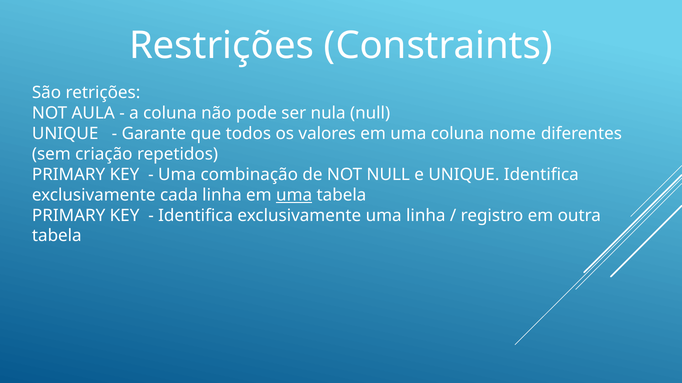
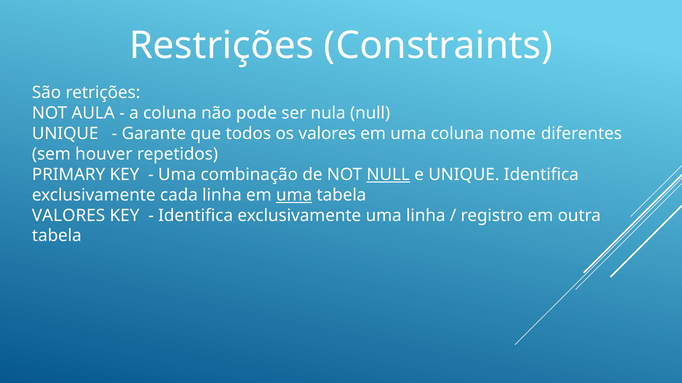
criação: criação -> houver
NULL at (388, 175) underline: none -> present
PRIMARY at (69, 216): PRIMARY -> VALORES
